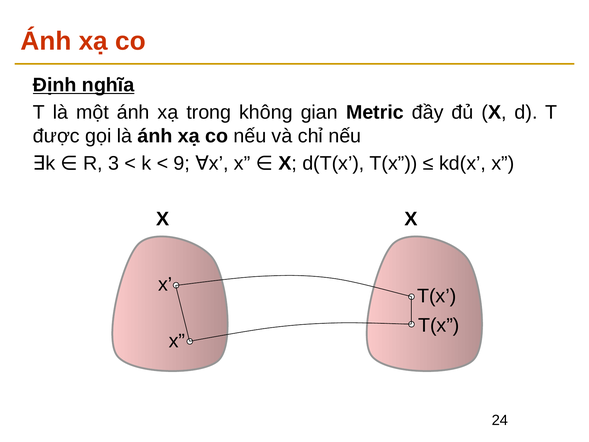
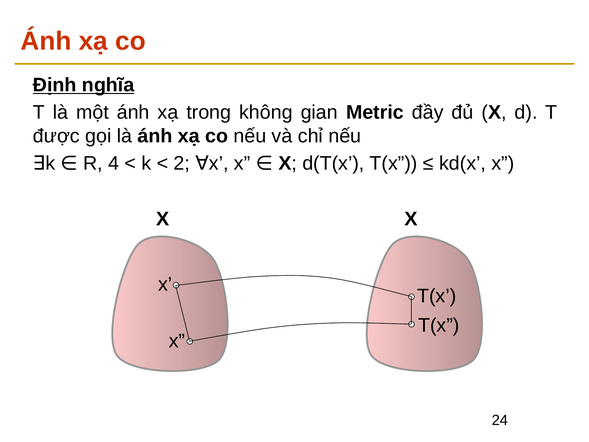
3: 3 -> 4
9: 9 -> 2
